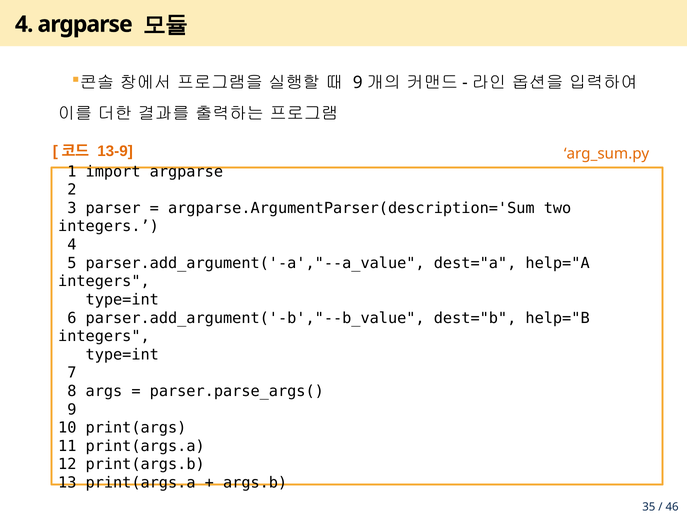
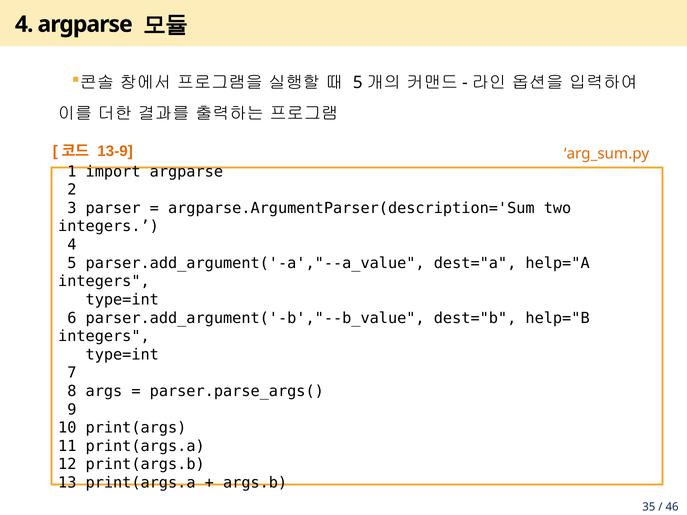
9 at (358, 83): 9 -> 5
